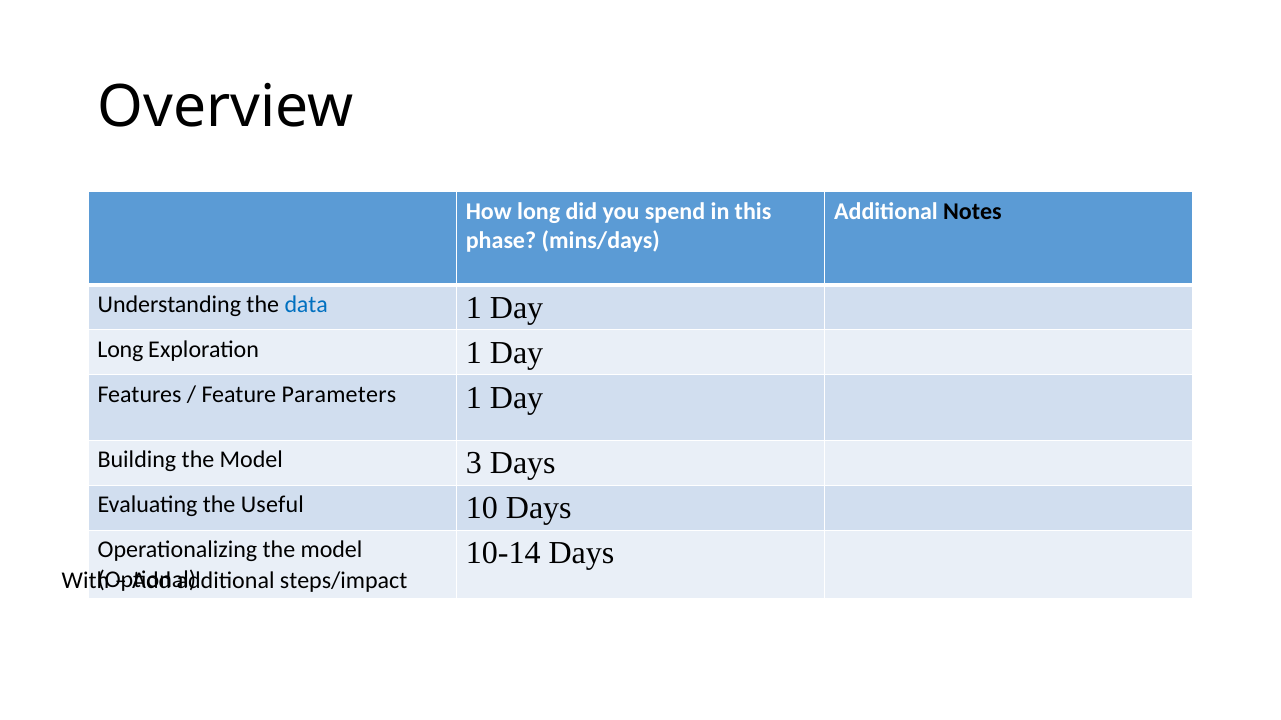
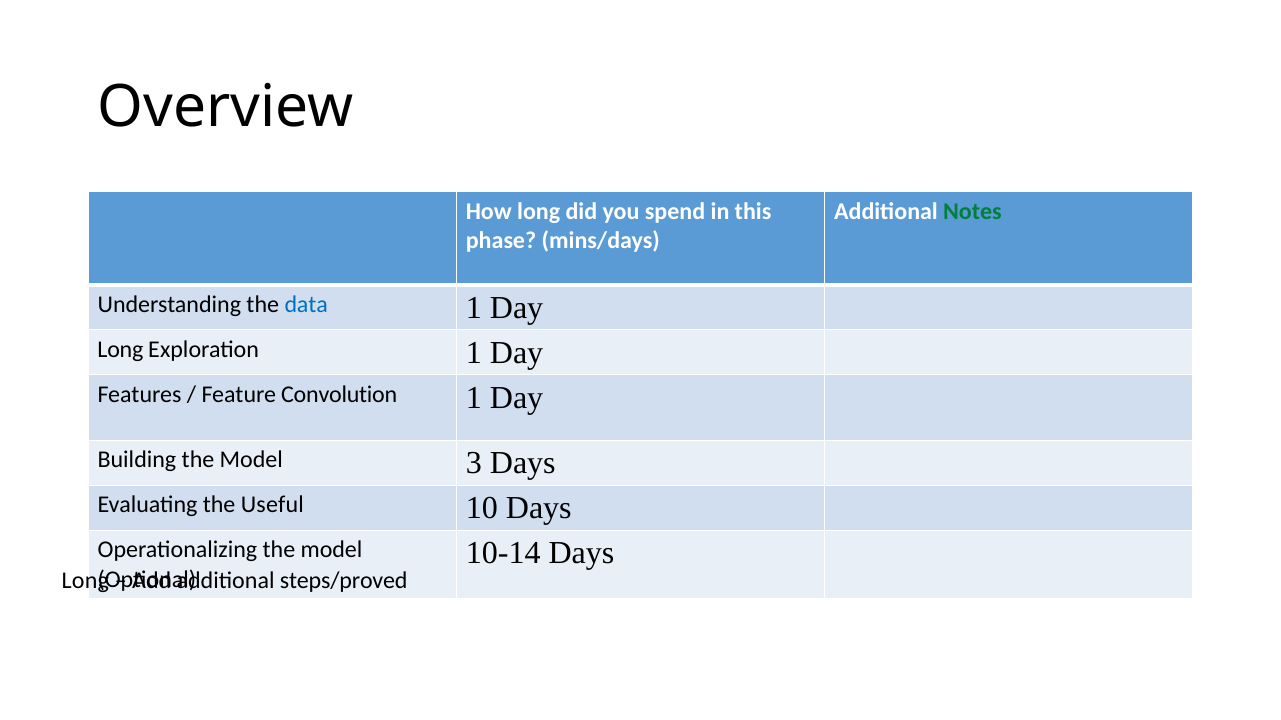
Notes colour: black -> green
Parameters: Parameters -> Convolution
With at (85, 581): With -> Long
steps/impact: steps/impact -> steps/proved
